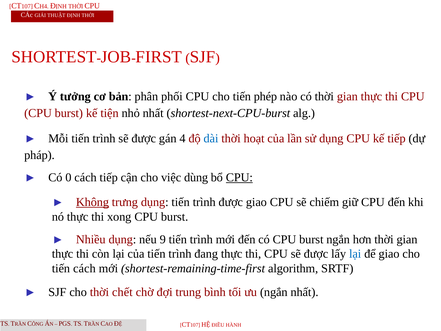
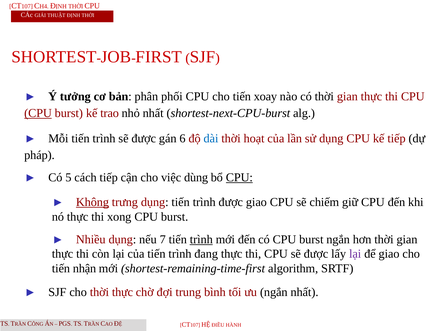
phép: phép -> xoay
CPU at (38, 113) underline: none -> present
tiện: tiện -> trao
4: 4 -> 6
0: 0 -> 5
9: 9 -> 7
trình at (201, 239) underline: none -> present
lại at (355, 254) colour: blue -> purple
tiến cách: cách -> nhận
thời chết: chết -> thực
